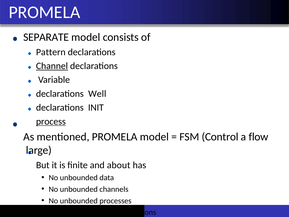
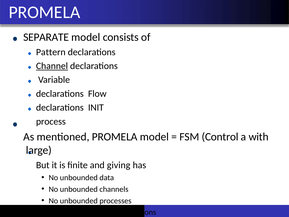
Well: Well -> Flow
process at (51, 121) underline: present -> none
flow: flow -> with
about: about -> giving
